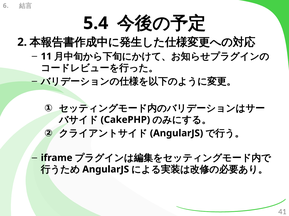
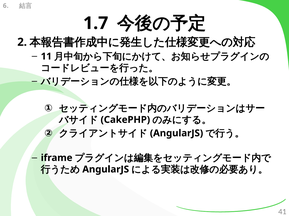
5.4: 5.4 -> 1.7
